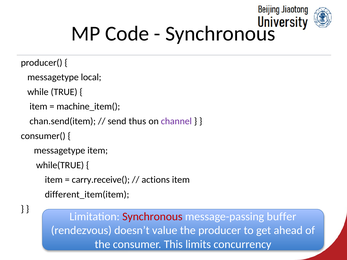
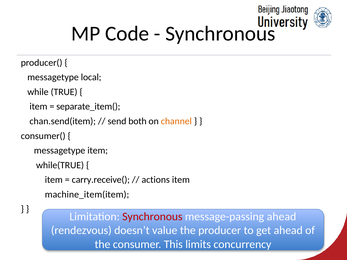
machine_item(: machine_item( -> separate_item(
thus: thus -> both
channel colour: purple -> orange
different_item(item: different_item(item -> machine_item(item
message-passing buffer: buffer -> ahead
